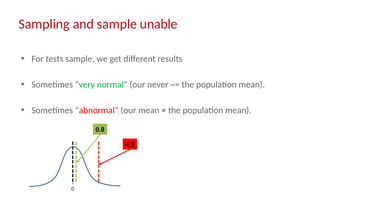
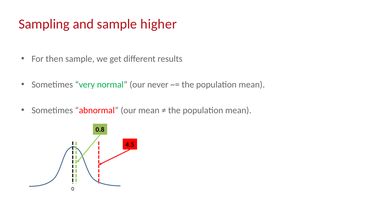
unable: unable -> higher
tests: tests -> then
